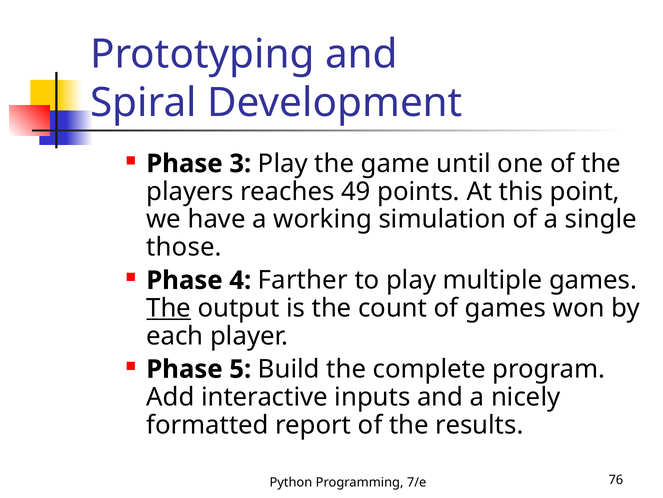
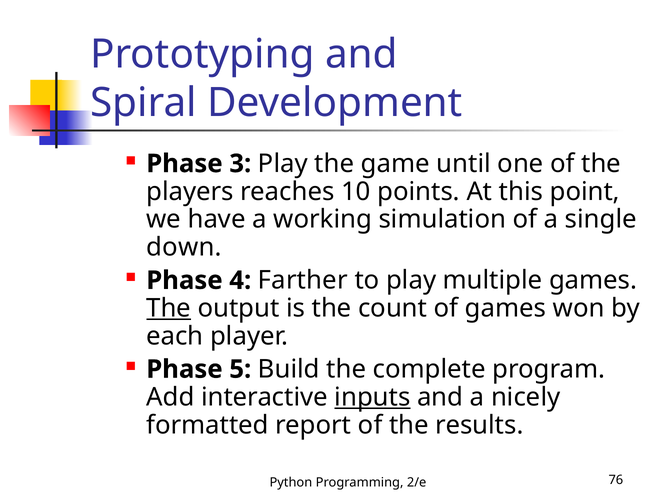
49: 49 -> 10
those: those -> down
inputs underline: none -> present
7/e: 7/e -> 2/e
